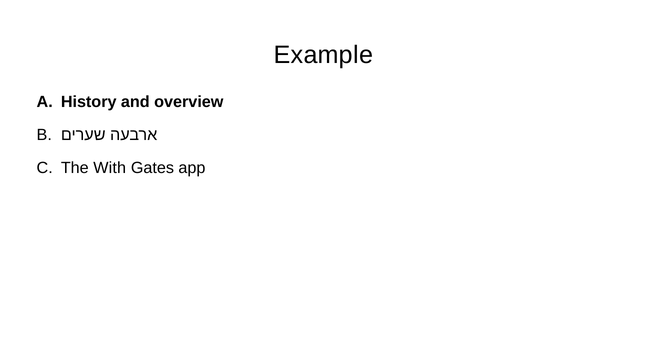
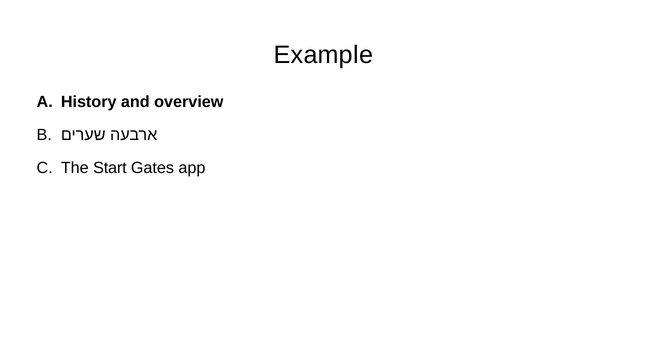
With: With -> Start
